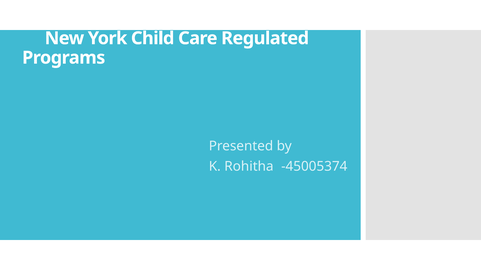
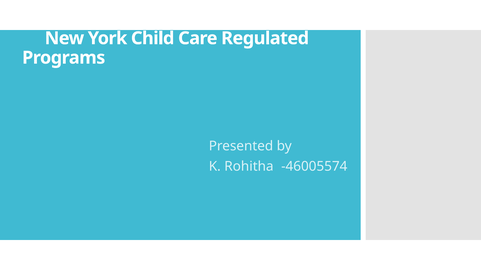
-45005374: -45005374 -> -46005574
